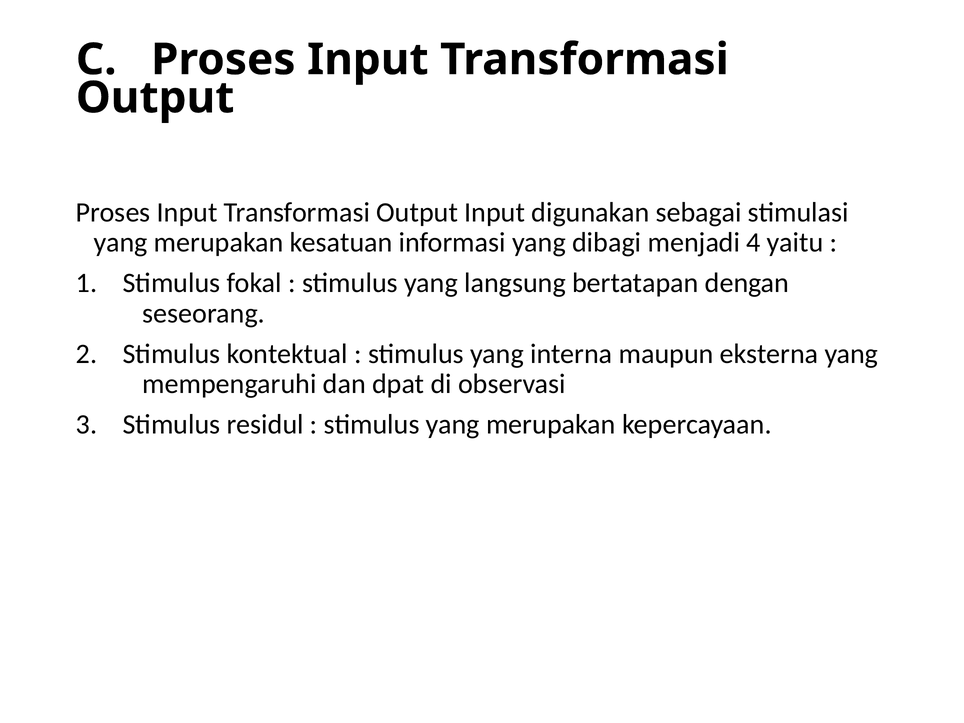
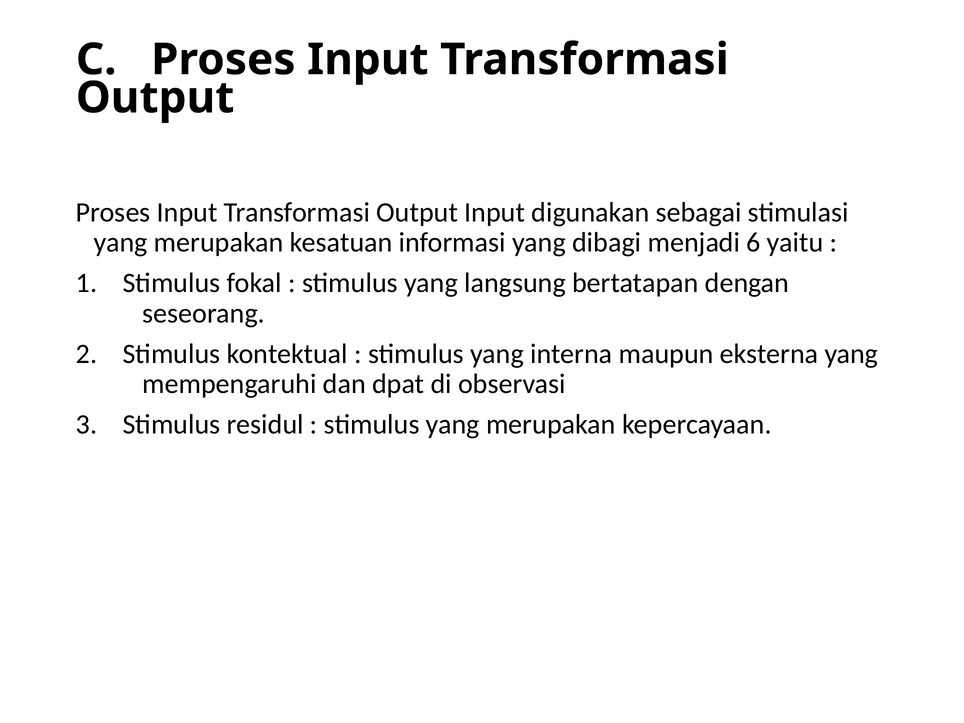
4: 4 -> 6
